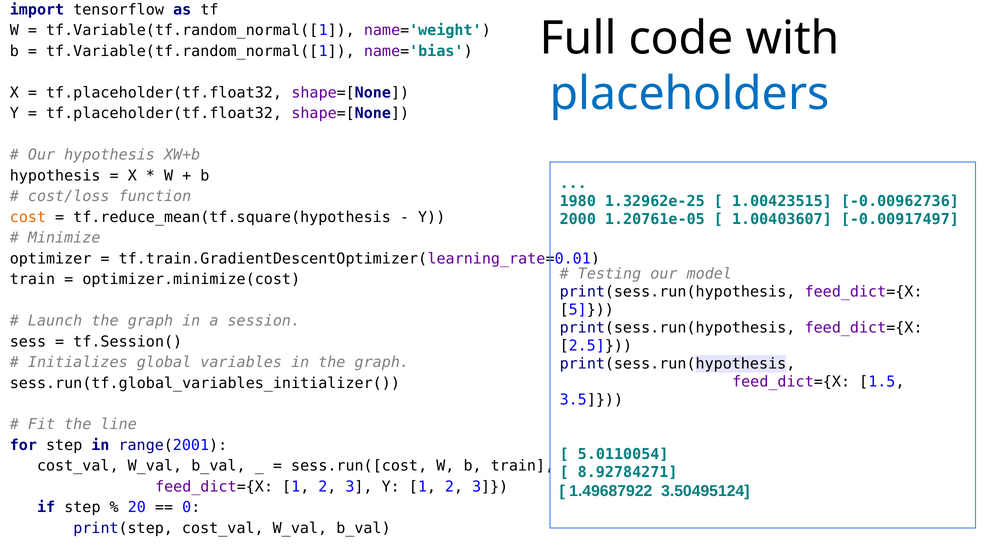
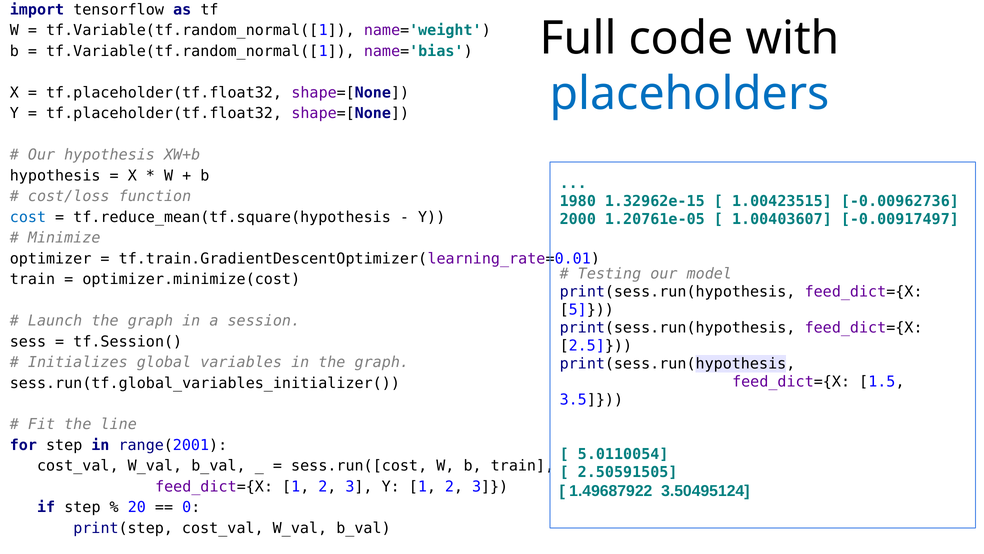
1.32962e-25: 1.32962e-25 -> 1.32962e-15
cost colour: orange -> blue
8.92784271: 8.92784271 -> 2.50591505
